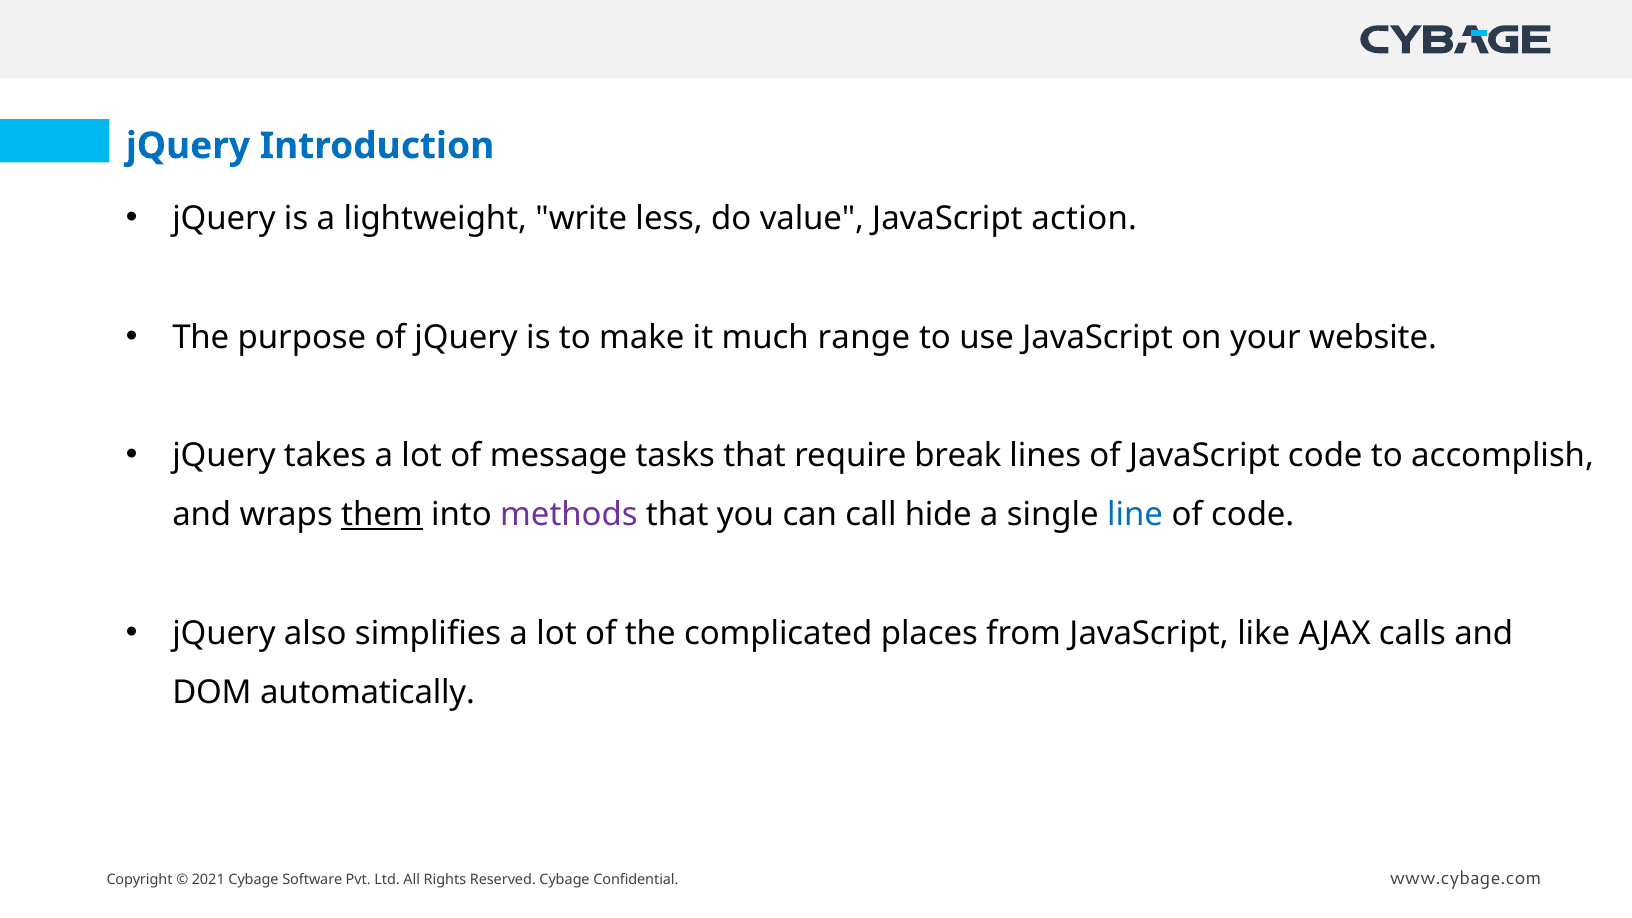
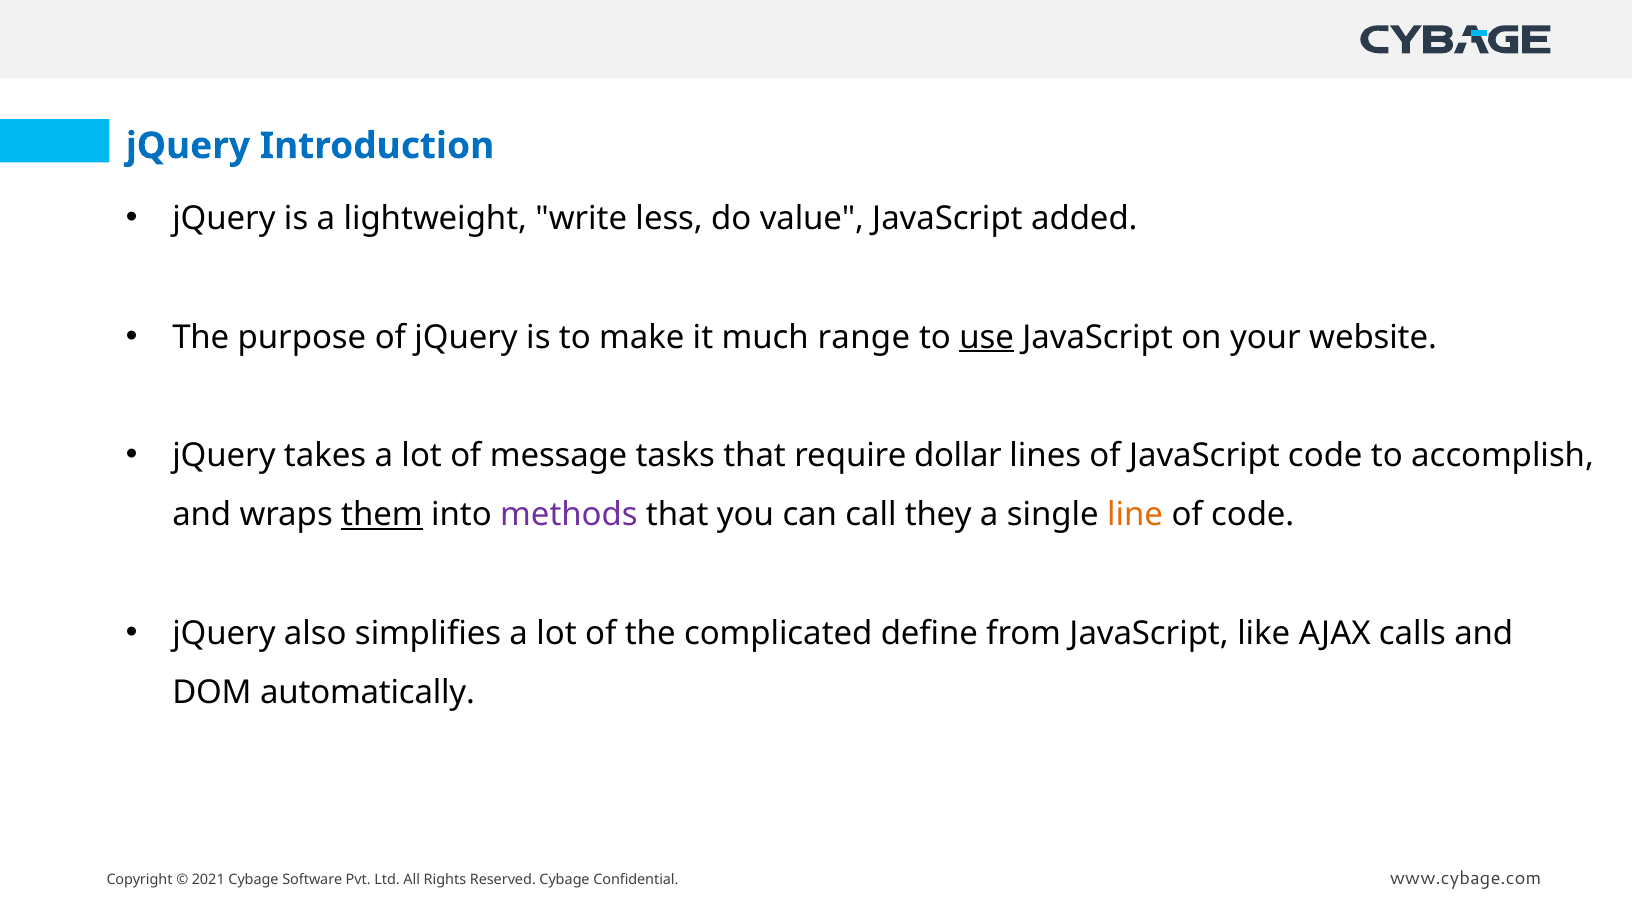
action: action -> added
use underline: none -> present
break: break -> dollar
hide: hide -> they
line colour: blue -> orange
places: places -> define
